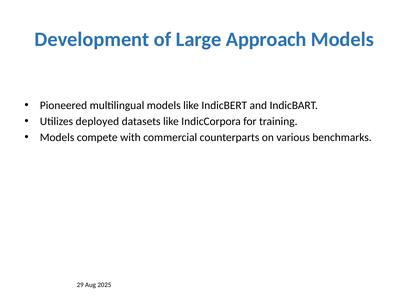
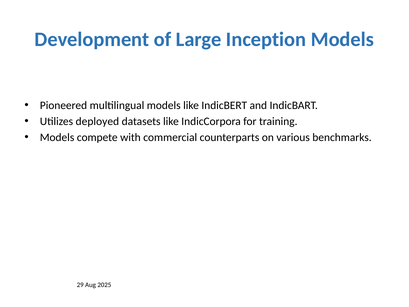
Approach: Approach -> Inception
